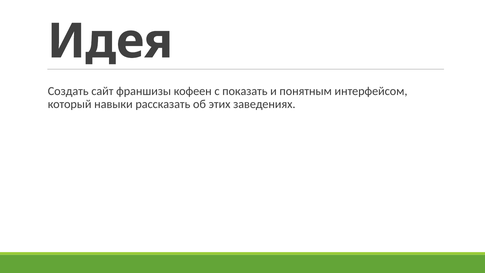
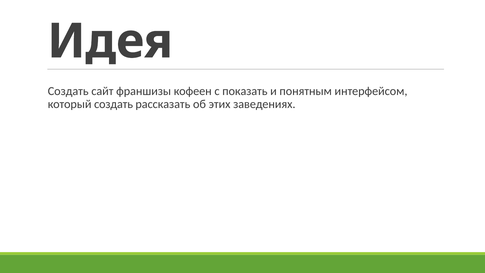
который навыки: навыки -> создать
